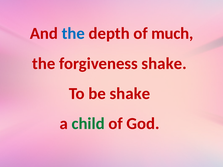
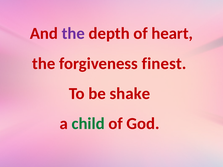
the at (73, 33) colour: blue -> purple
much: much -> heart
forgiveness shake: shake -> finest
